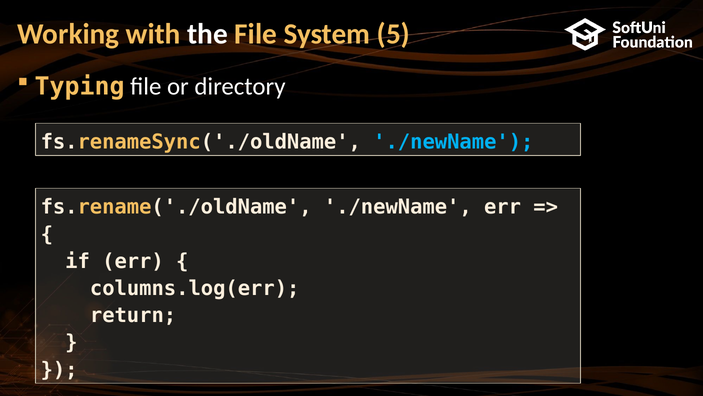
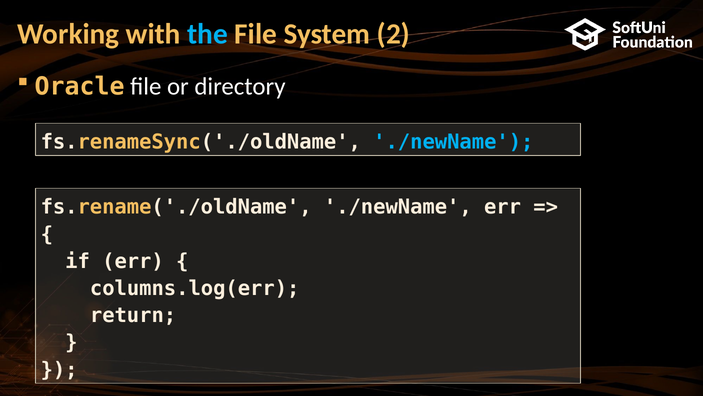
the colour: white -> light blue
5: 5 -> 2
Typing: Typing -> Oracle
